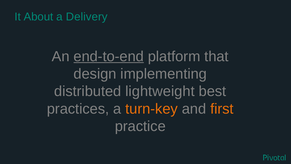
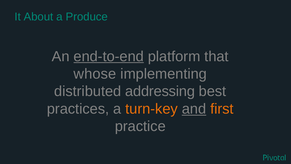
Delivery: Delivery -> Produce
design: design -> whose
lightweight: lightweight -> addressing
and underline: none -> present
